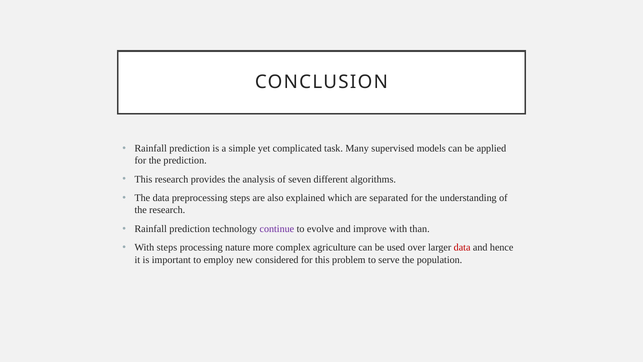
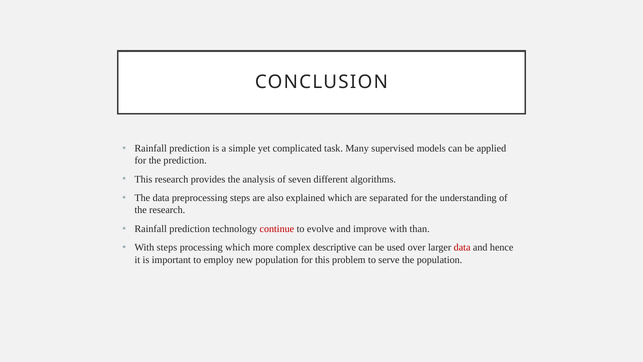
continue colour: purple -> red
processing nature: nature -> which
agriculture: agriculture -> descriptive
new considered: considered -> population
